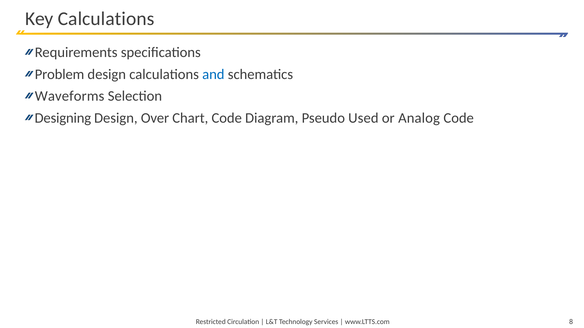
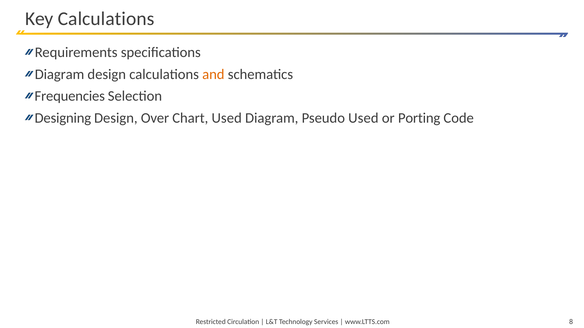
Problem at (60, 74): Problem -> Diagram
and colour: blue -> orange
Waveforms: Waveforms -> Frequencies
Chart Code: Code -> Used
Analog: Analog -> Porting
